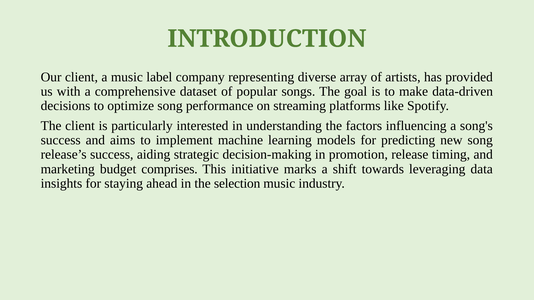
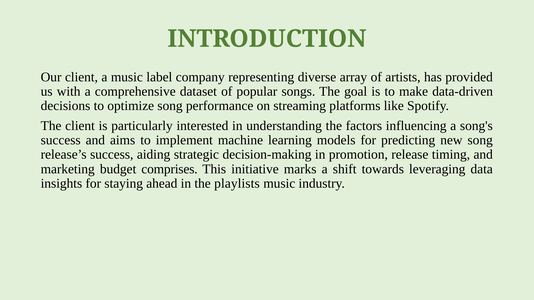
selection: selection -> playlists
